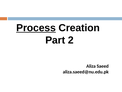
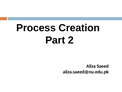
Process underline: present -> none
